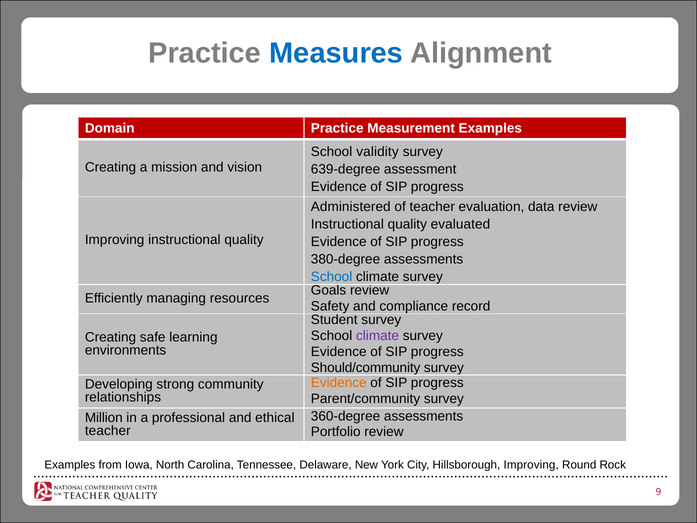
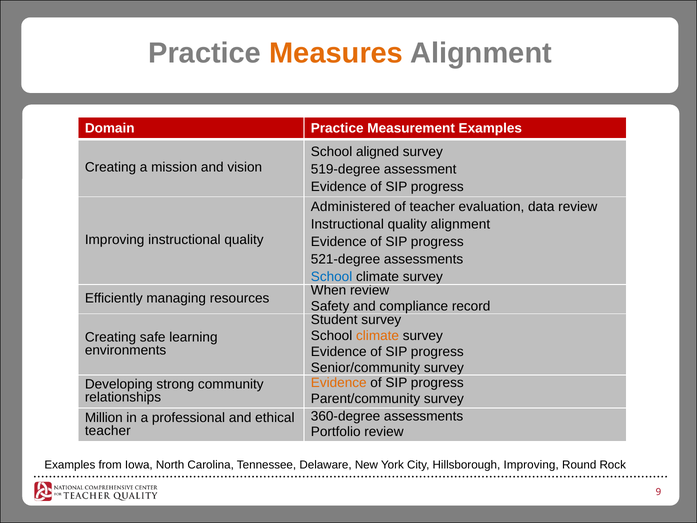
Measures colour: blue -> orange
validity: validity -> aligned
639-degree: 639-degree -> 519-degree
quality evaluated: evaluated -> alignment
380-degree: 380-degree -> 521-degree
Goals: Goals -> When
climate at (378, 336) colour: purple -> orange
Should/community: Should/community -> Senior/community
